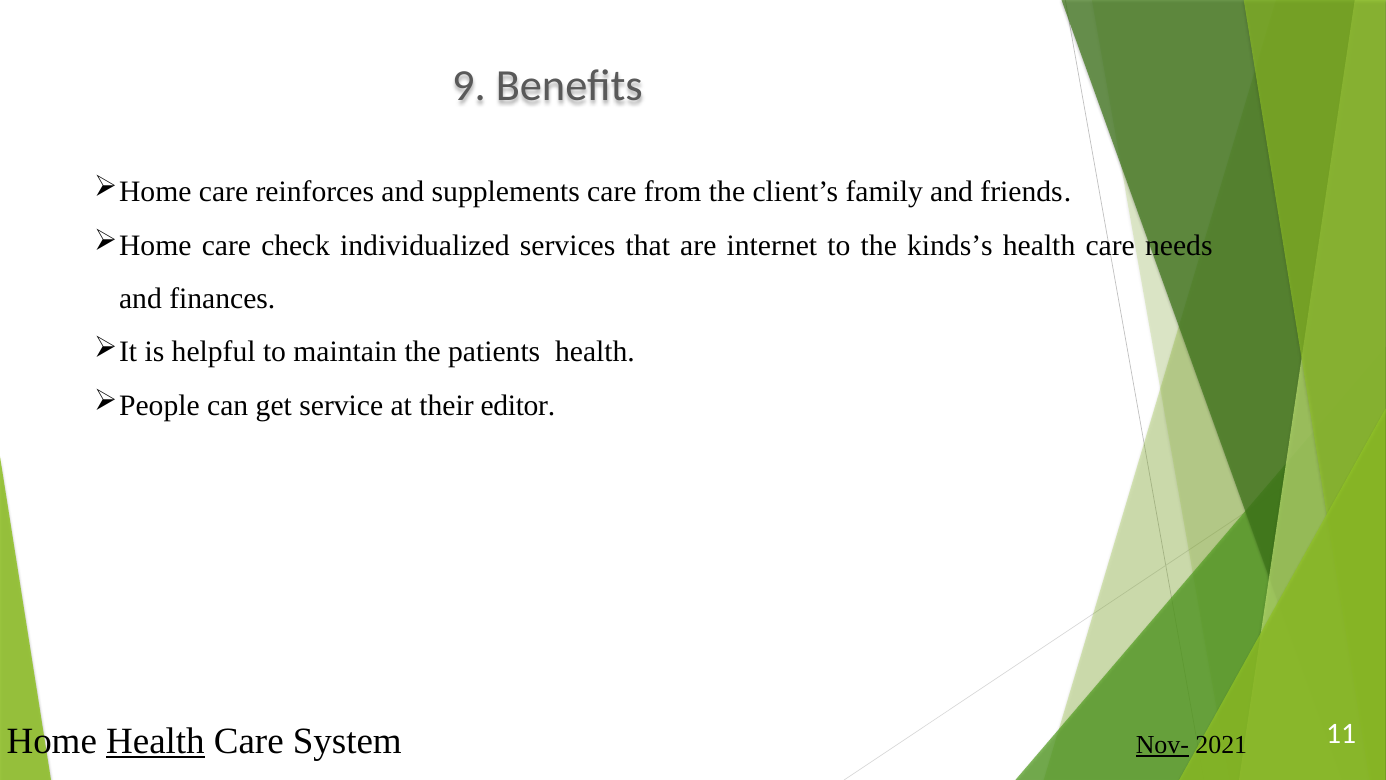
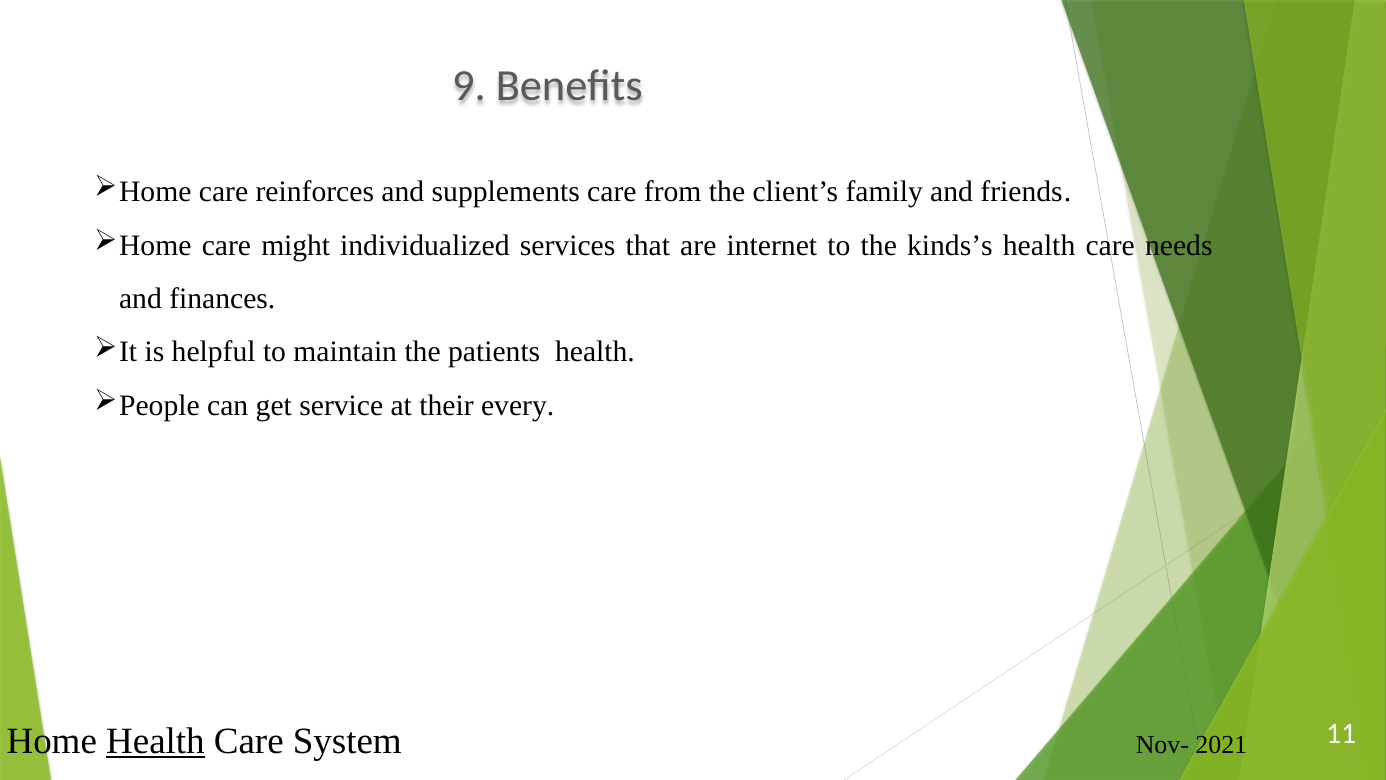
check: check -> might
editor: editor -> every
Nov- underline: present -> none
